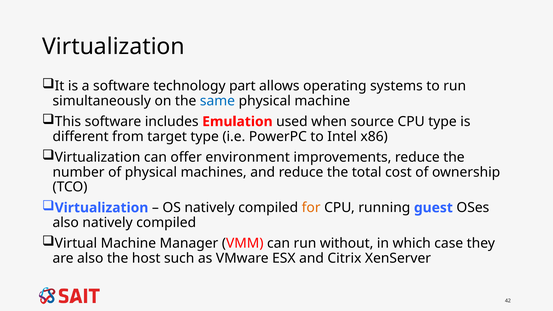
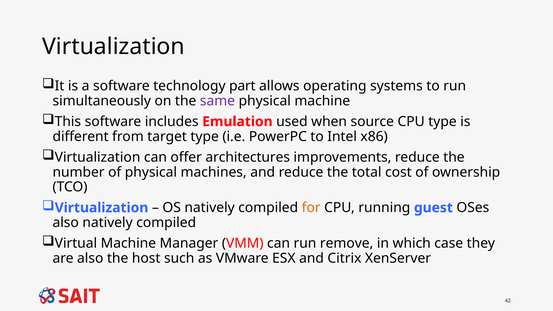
same colour: blue -> purple
environment: environment -> architectures
without: without -> remove
